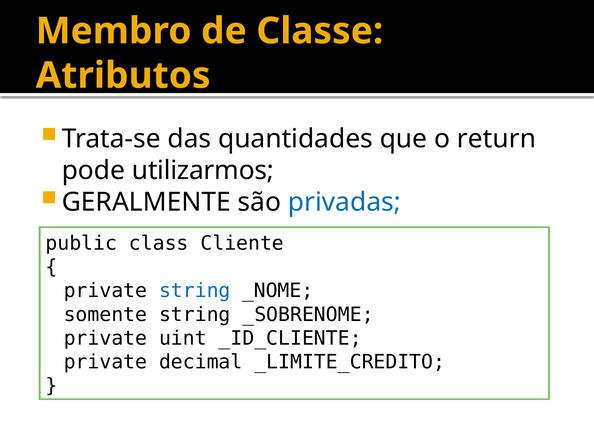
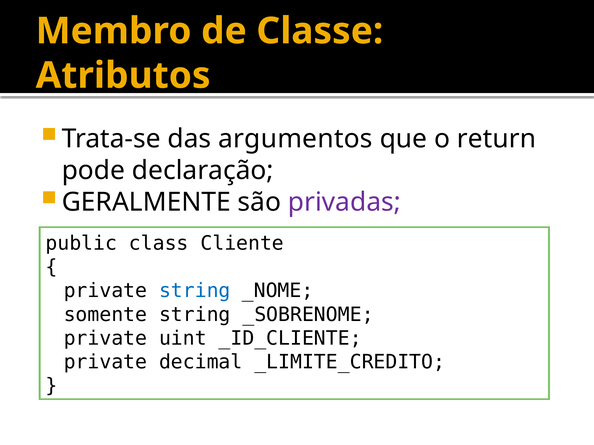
quantidades: quantidades -> argumentos
utilizarmos: utilizarmos -> declaração
privadas colour: blue -> purple
